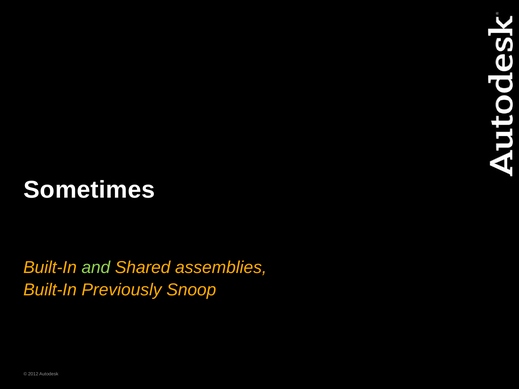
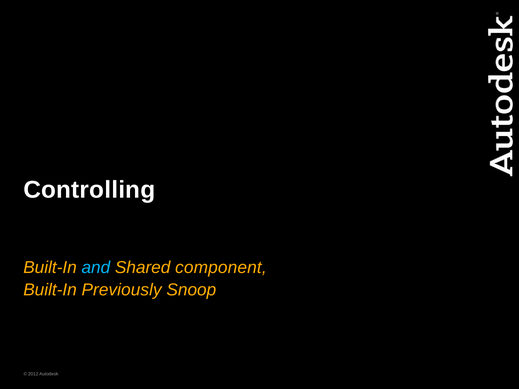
Sometimes: Sometimes -> Controlling
and colour: light green -> light blue
assemblies: assemblies -> component
